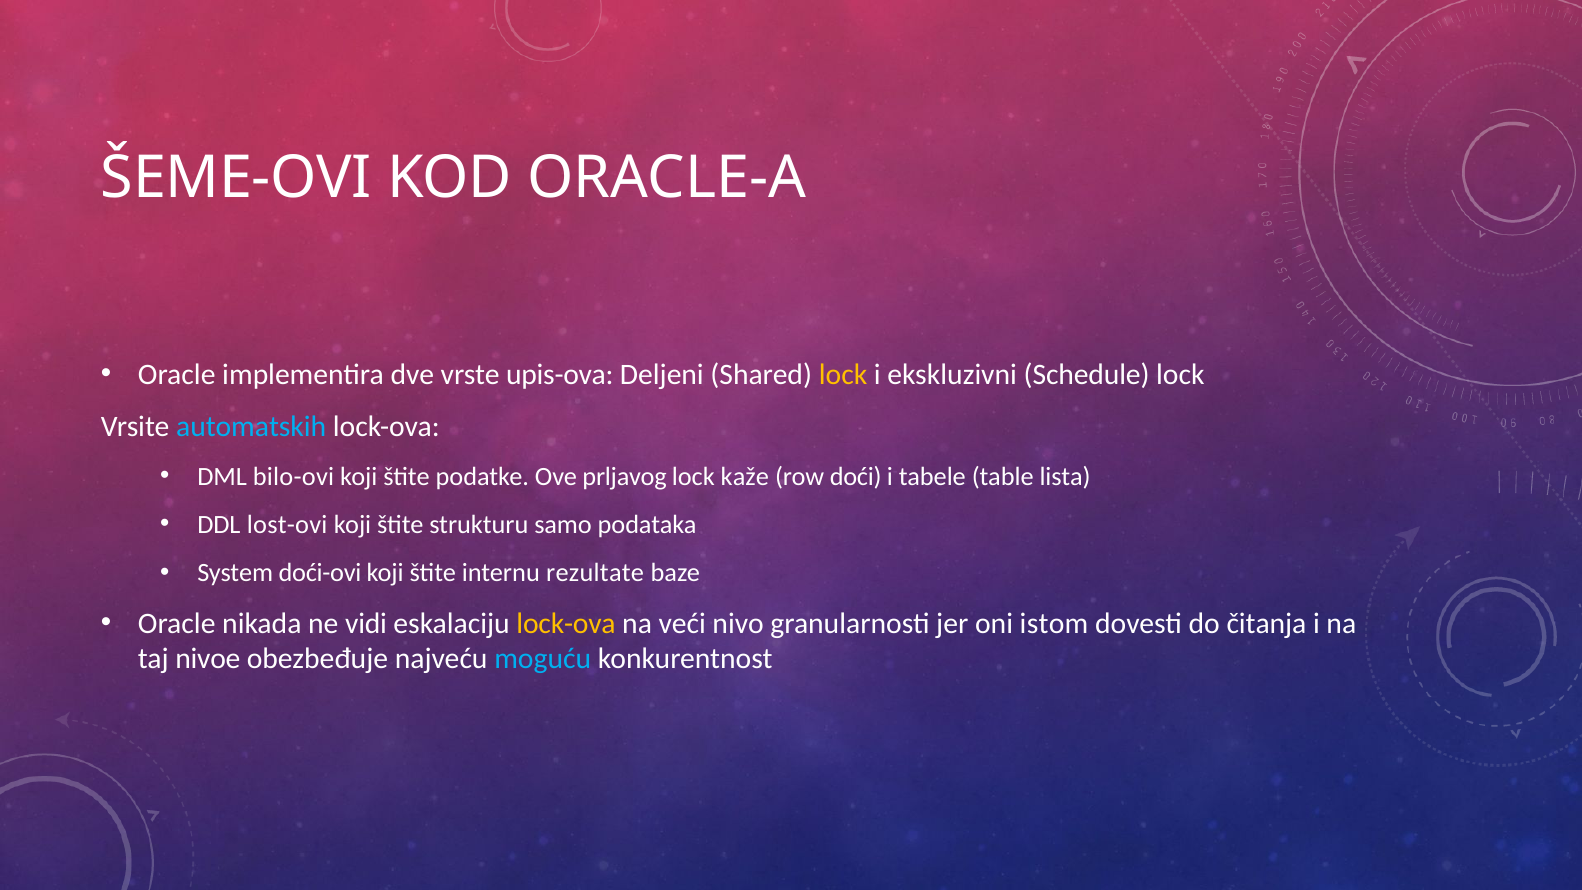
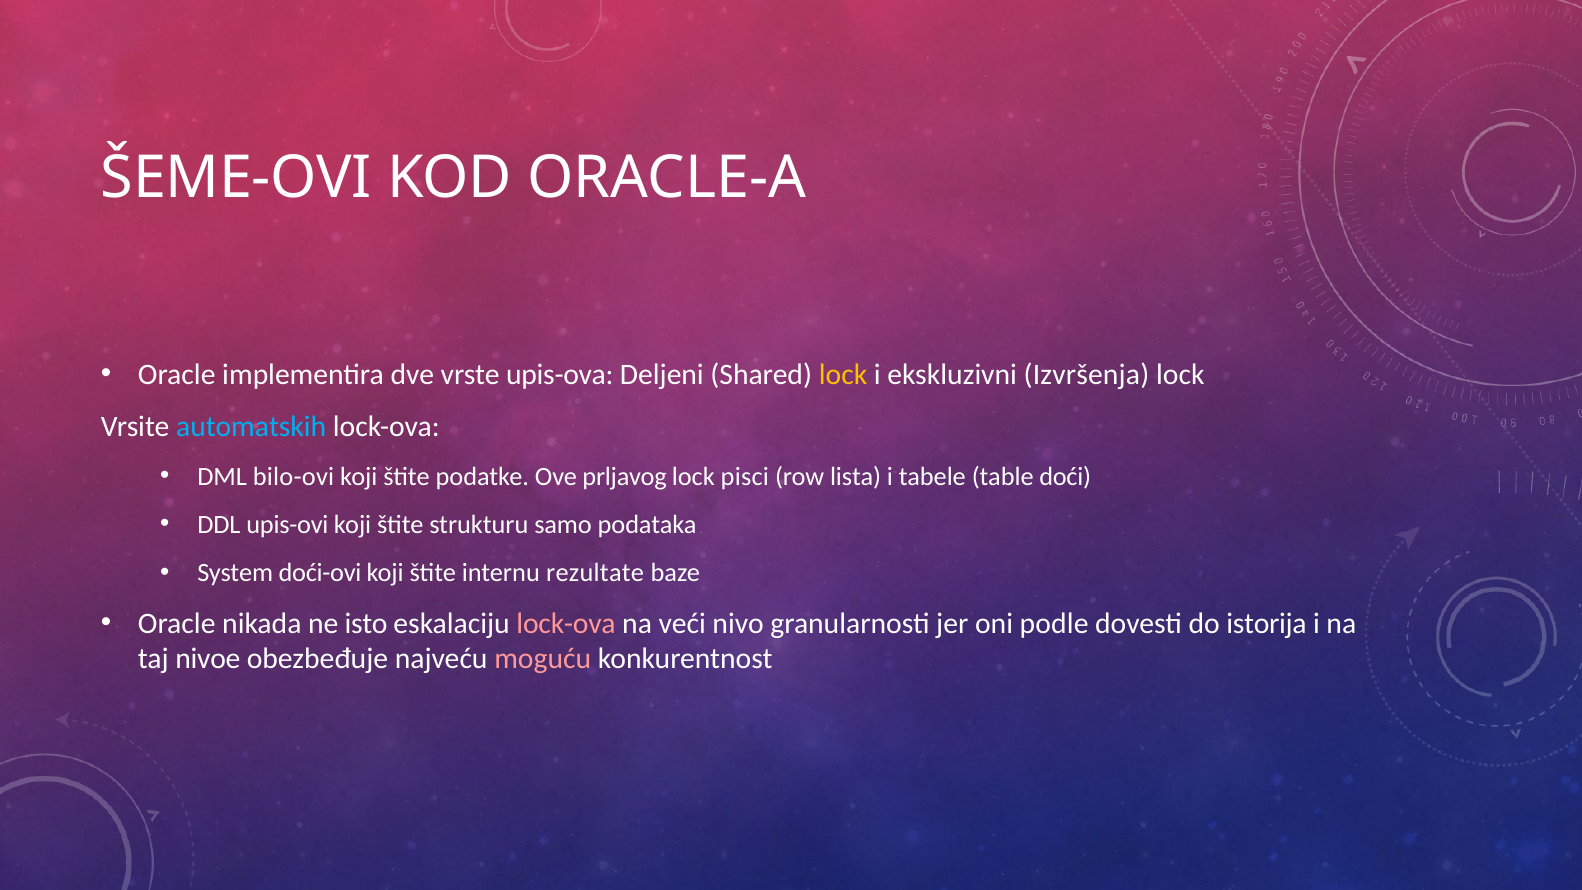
Schedule: Schedule -> Izvršenja
kaže: kaže -> pisci
doći: doći -> lista
lista: lista -> doći
lost-ovi: lost-ovi -> upis-ovi
vidi: vidi -> isto
lock-ova at (566, 623) colour: yellow -> pink
istom: istom -> podle
čitanja: čitanja -> istorija
moguću colour: light blue -> pink
